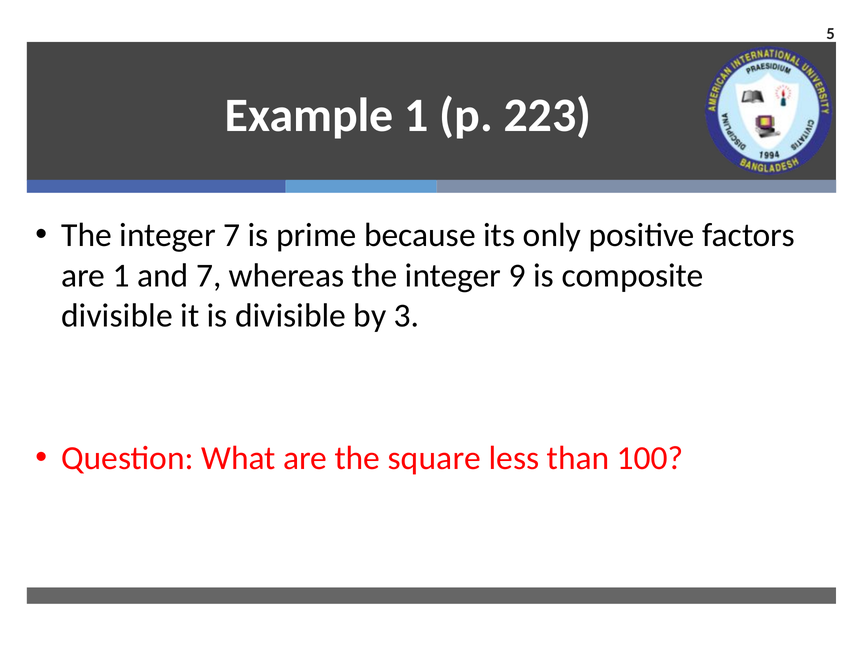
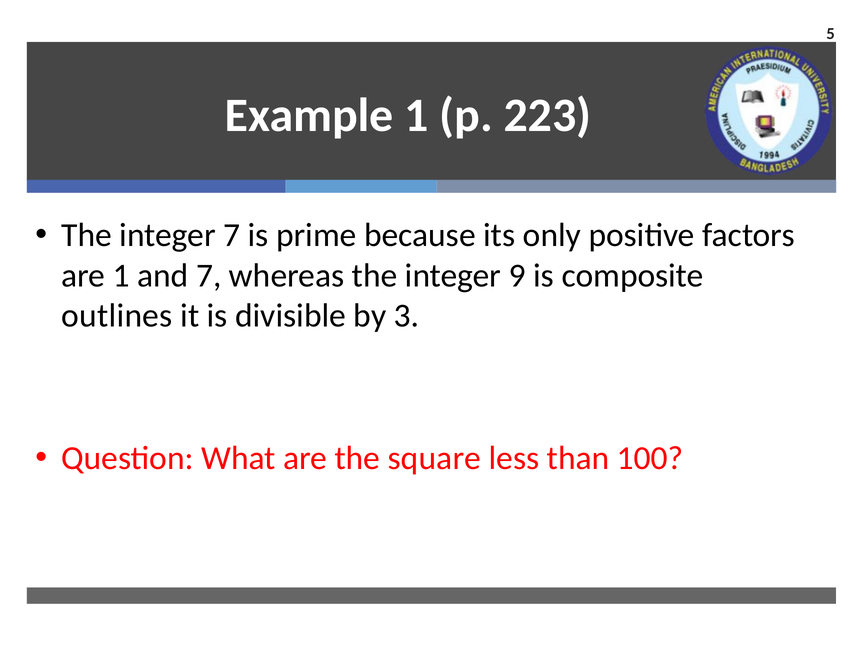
divisible at (117, 316): divisible -> outlines
